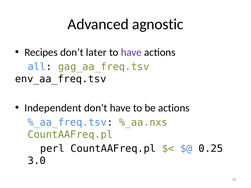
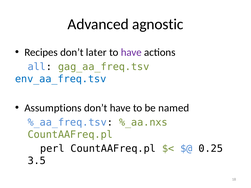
env_aa_freq.tsv colour: black -> blue
Independent: Independent -> Assumptions
be actions: actions -> named
3.0: 3.0 -> 3.5
